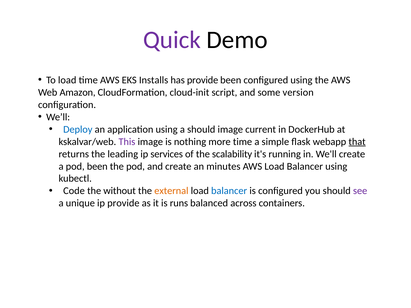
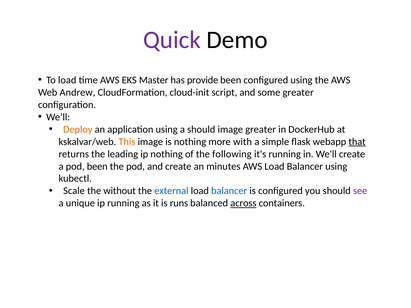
Installs: Installs -> Master
Amazon: Amazon -> Andrew
some version: version -> greater
Deploy colour: blue -> orange
image current: current -> greater
This colour: purple -> orange
more time: time -> with
ip services: services -> nothing
scalability: scalability -> following
Code: Code -> Scale
external colour: orange -> blue
ip provide: provide -> running
across underline: none -> present
